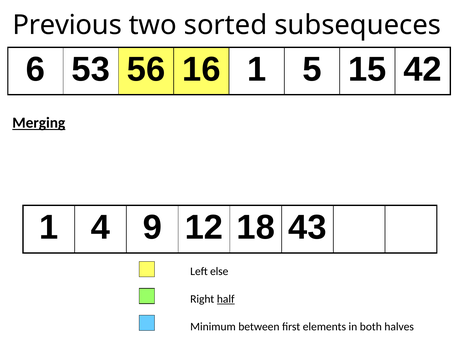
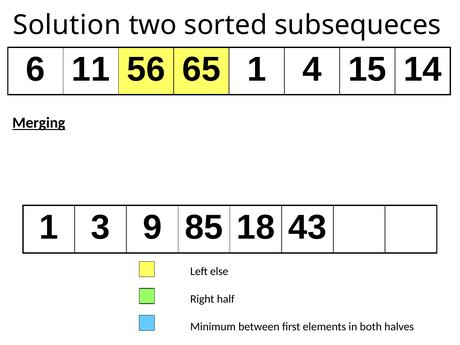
Previous: Previous -> Solution
53: 53 -> 11
16: 16 -> 65
5: 5 -> 4
42: 42 -> 14
4: 4 -> 3
12: 12 -> 85
half underline: present -> none
